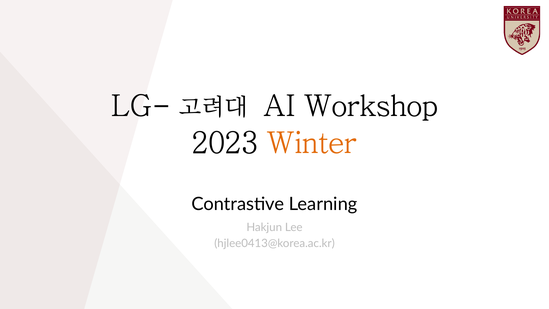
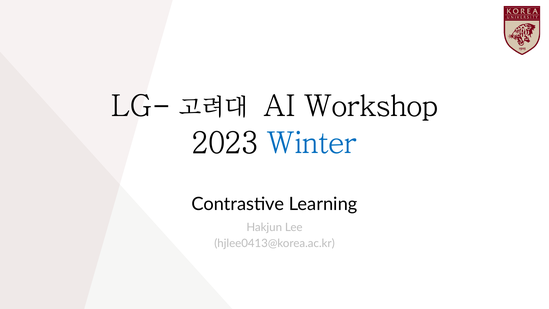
Winter colour: orange -> blue
